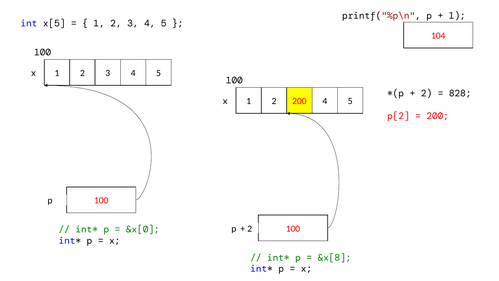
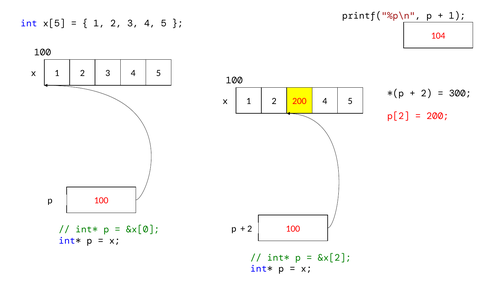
828: 828 -> 300
&x[8: &x[8 -> &x[2
